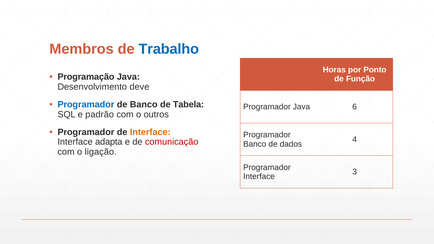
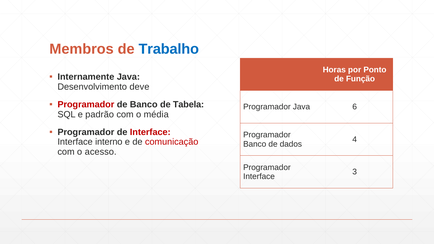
Programação: Programação -> Internamente
Programador at (86, 105) colour: blue -> red
outros: outros -> média
Interface at (150, 132) colour: orange -> red
adapta: adapta -> interno
ligação: ligação -> acesso
